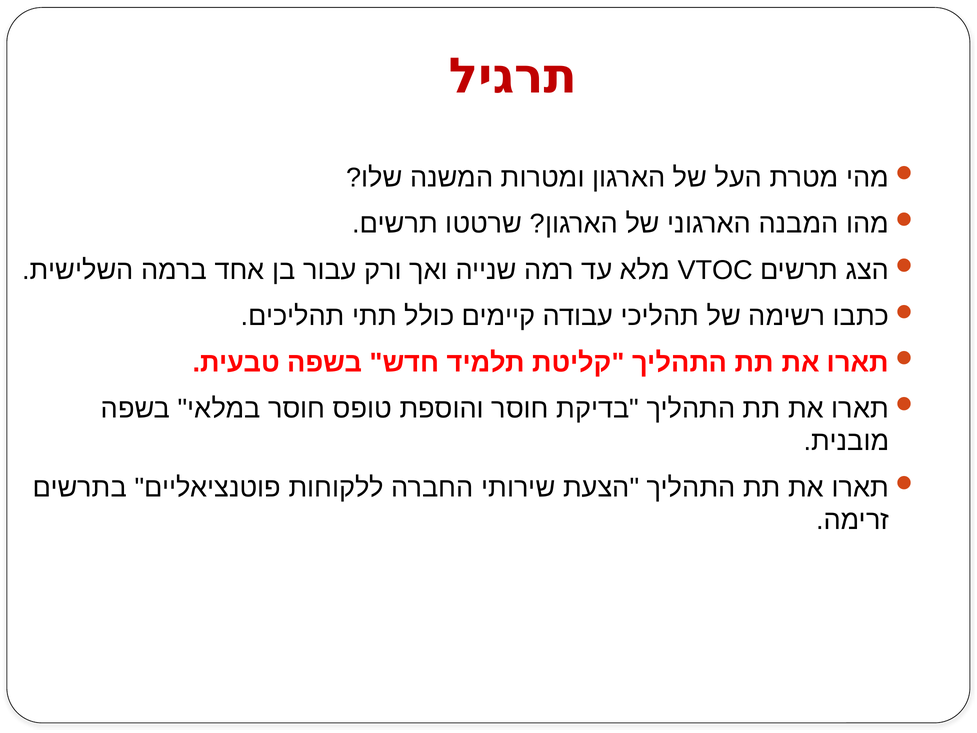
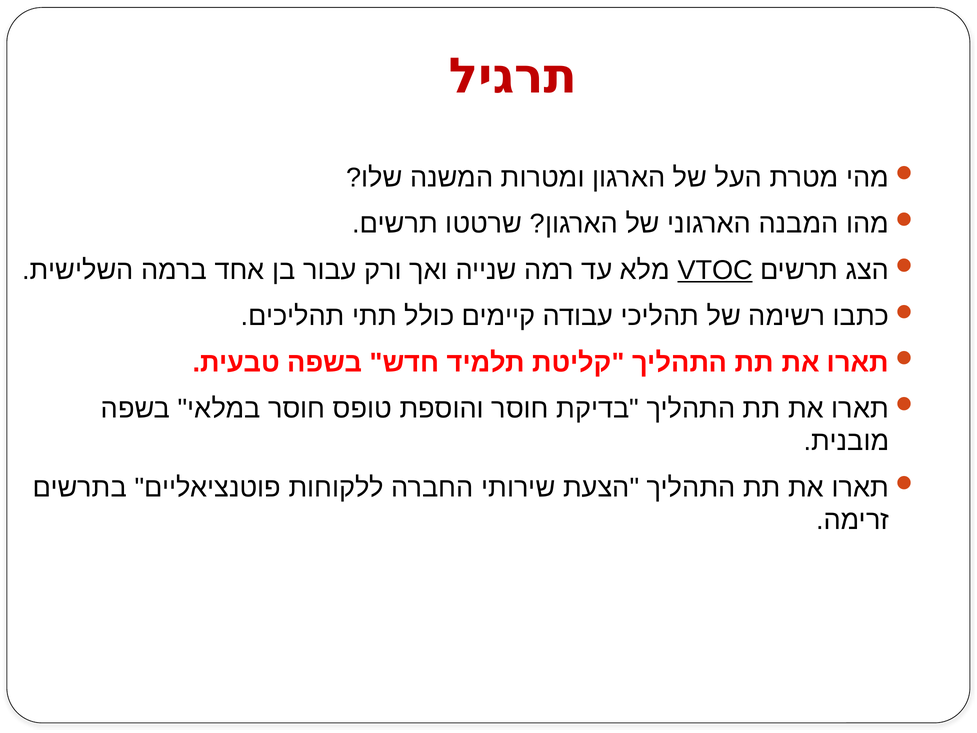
VTOC underline: none -> present
